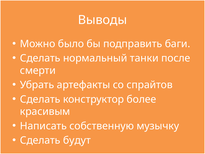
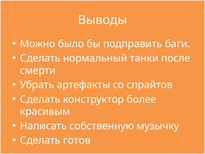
будут: будут -> готов
